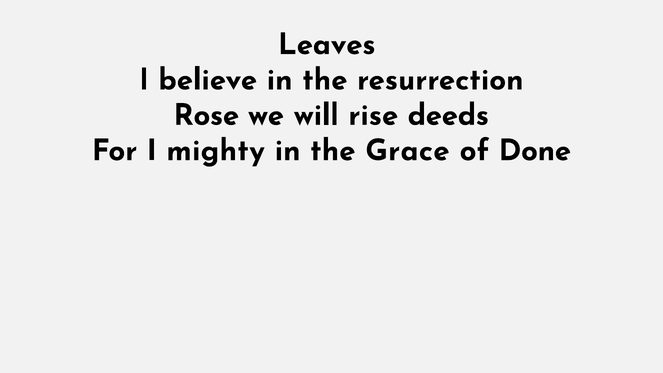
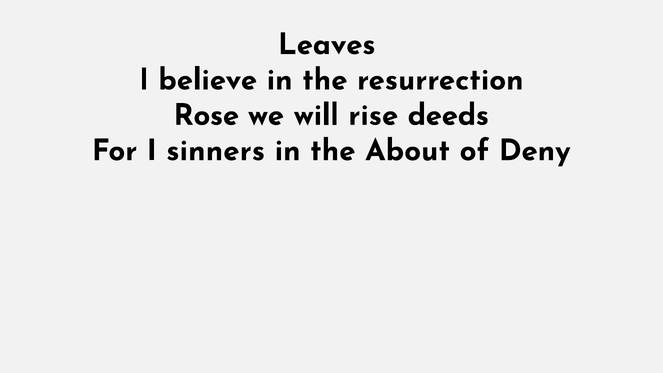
mighty: mighty -> sinners
Grace: Grace -> About
Done: Done -> Deny
